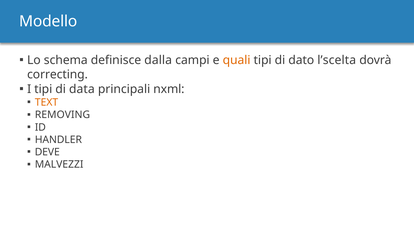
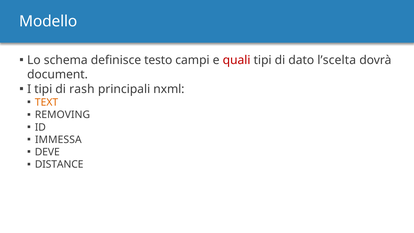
dalla: dalla -> testo
quali colour: orange -> red
correcting: correcting -> document
data: data -> rash
HANDLER: HANDLER -> IMMESSA
MALVEZZI: MALVEZZI -> DISTANCE
